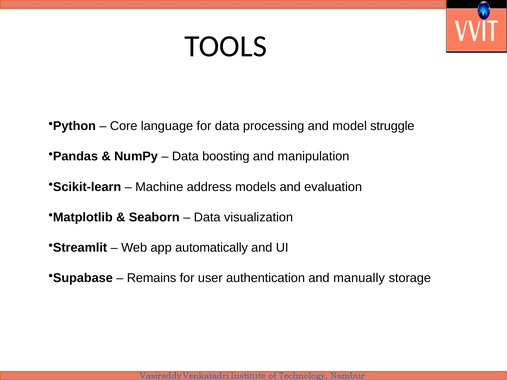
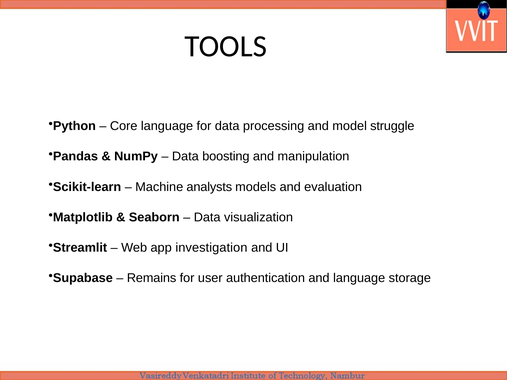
address: address -> analysts
automatically: automatically -> investigation
and manually: manually -> language
